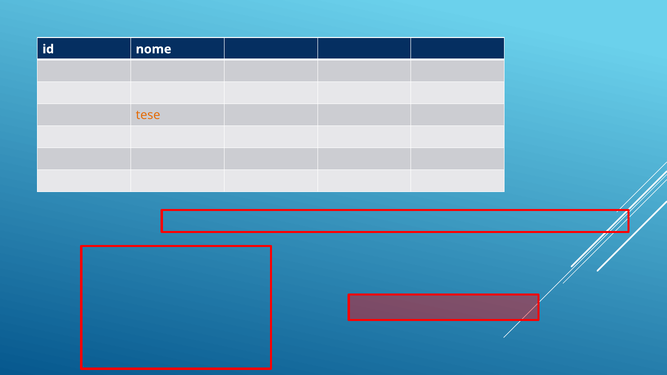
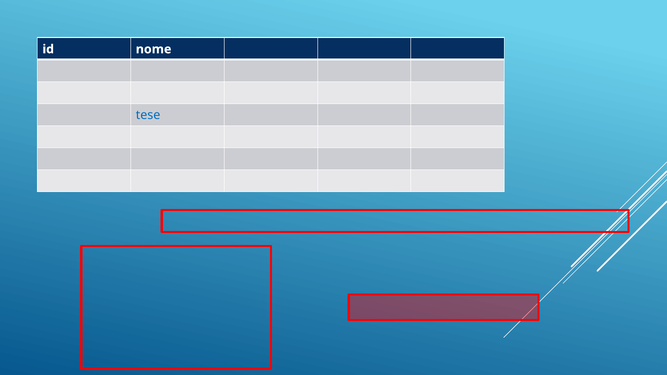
tese colour: orange -> blue
